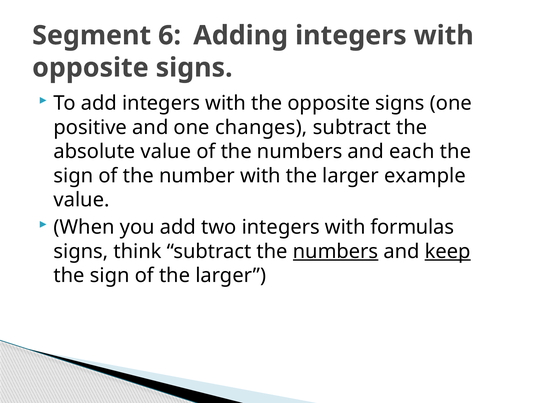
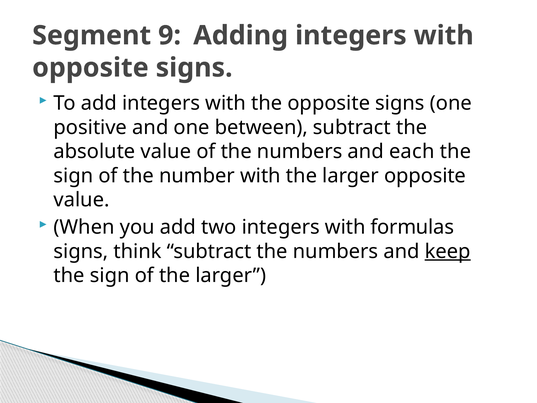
6: 6 -> 9
changes: changes -> between
larger example: example -> opposite
numbers at (336, 251) underline: present -> none
